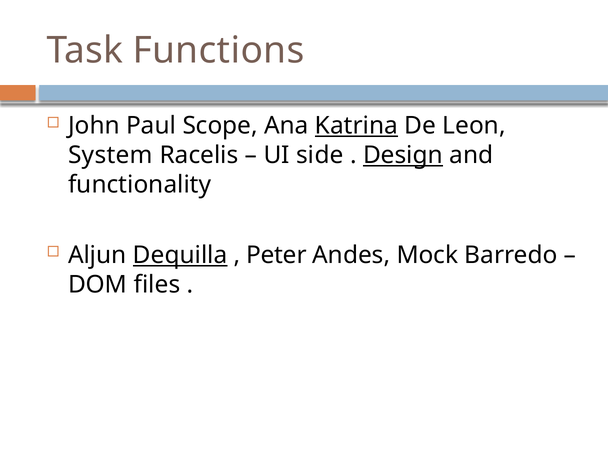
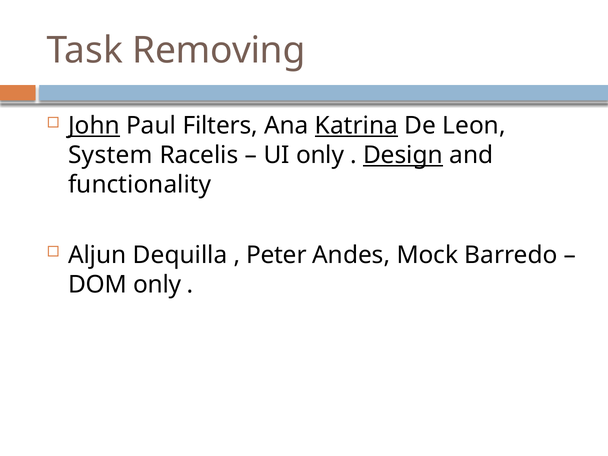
Functions: Functions -> Removing
John underline: none -> present
Scope: Scope -> Filters
UI side: side -> only
Dequilla underline: present -> none
DOM files: files -> only
